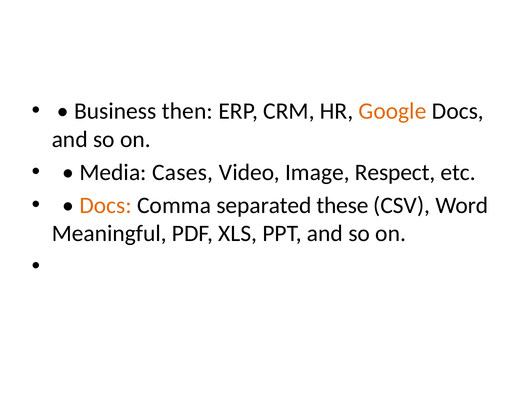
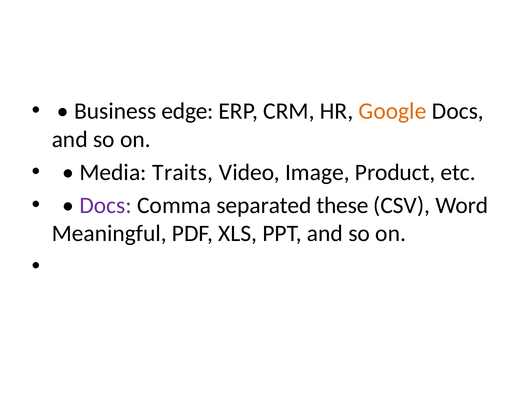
then: then -> edge
Cases: Cases -> Traits
Respect: Respect -> Product
Docs at (106, 206) colour: orange -> purple
